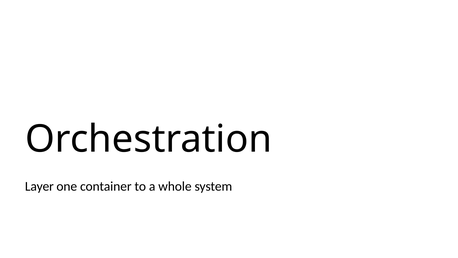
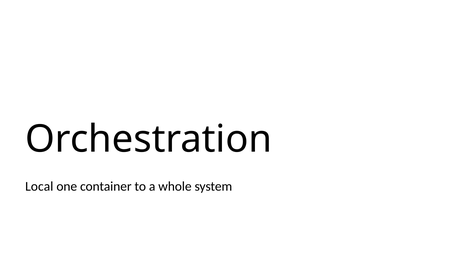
Layer: Layer -> Local
